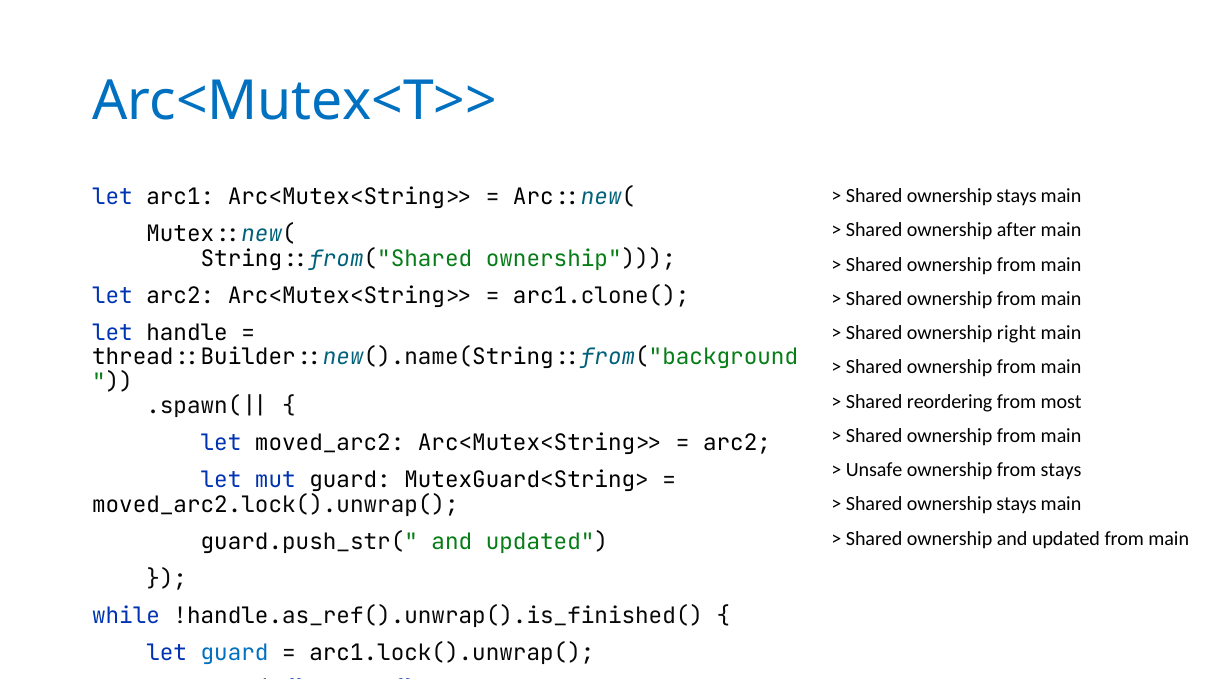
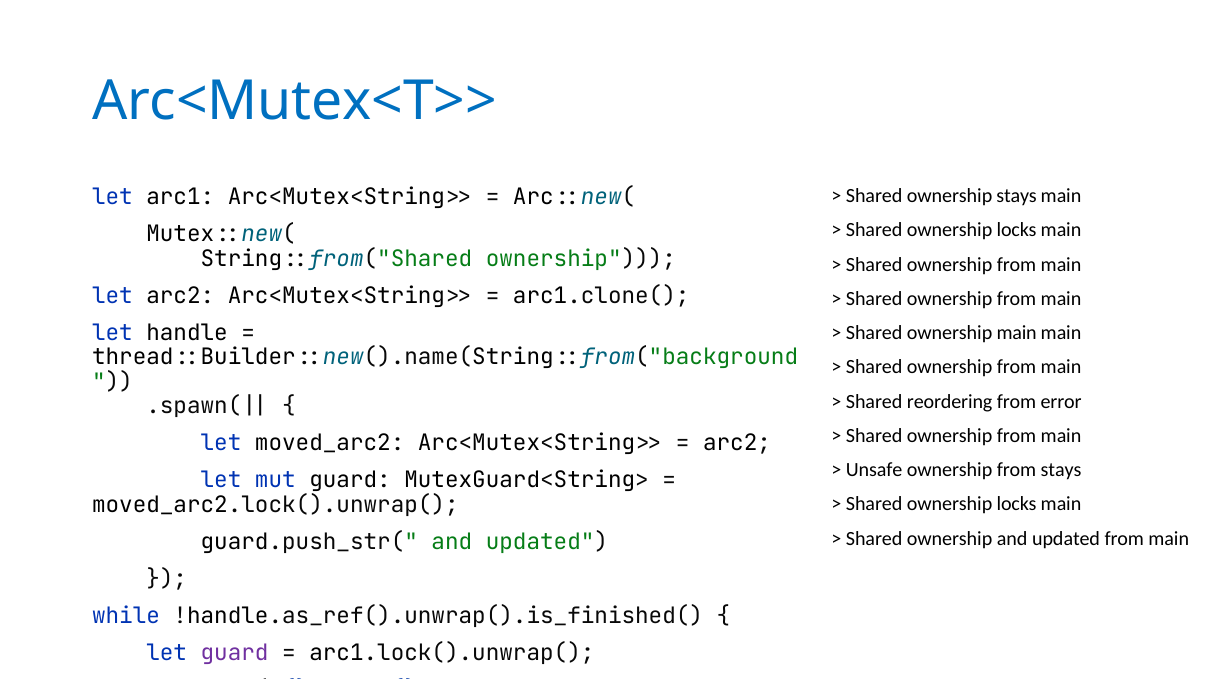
after at (1017, 230): after -> locks
ownership right: right -> main
most: most -> error
stays at (1017, 504): stays -> locks
guard at (235, 653) colour: blue -> purple
